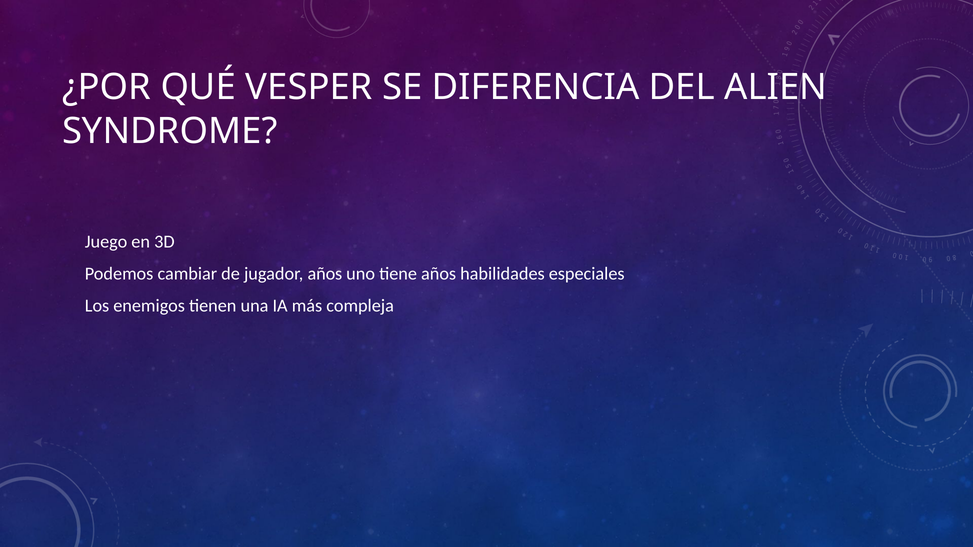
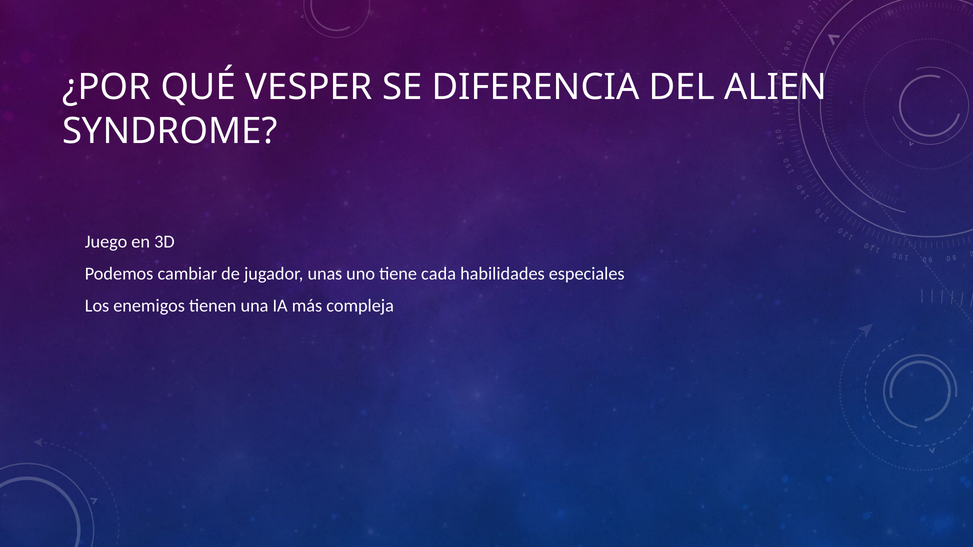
jugador años: años -> unas
tiene años: años -> cada
